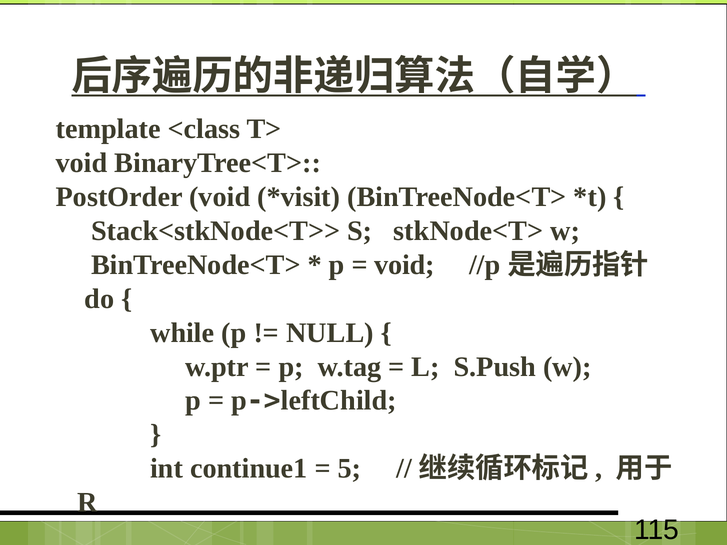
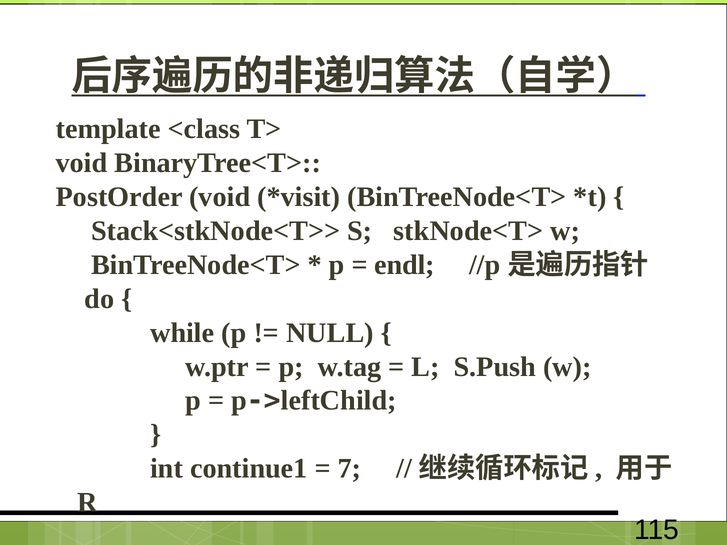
void at (404, 265): void -> endl
5: 5 -> 7
